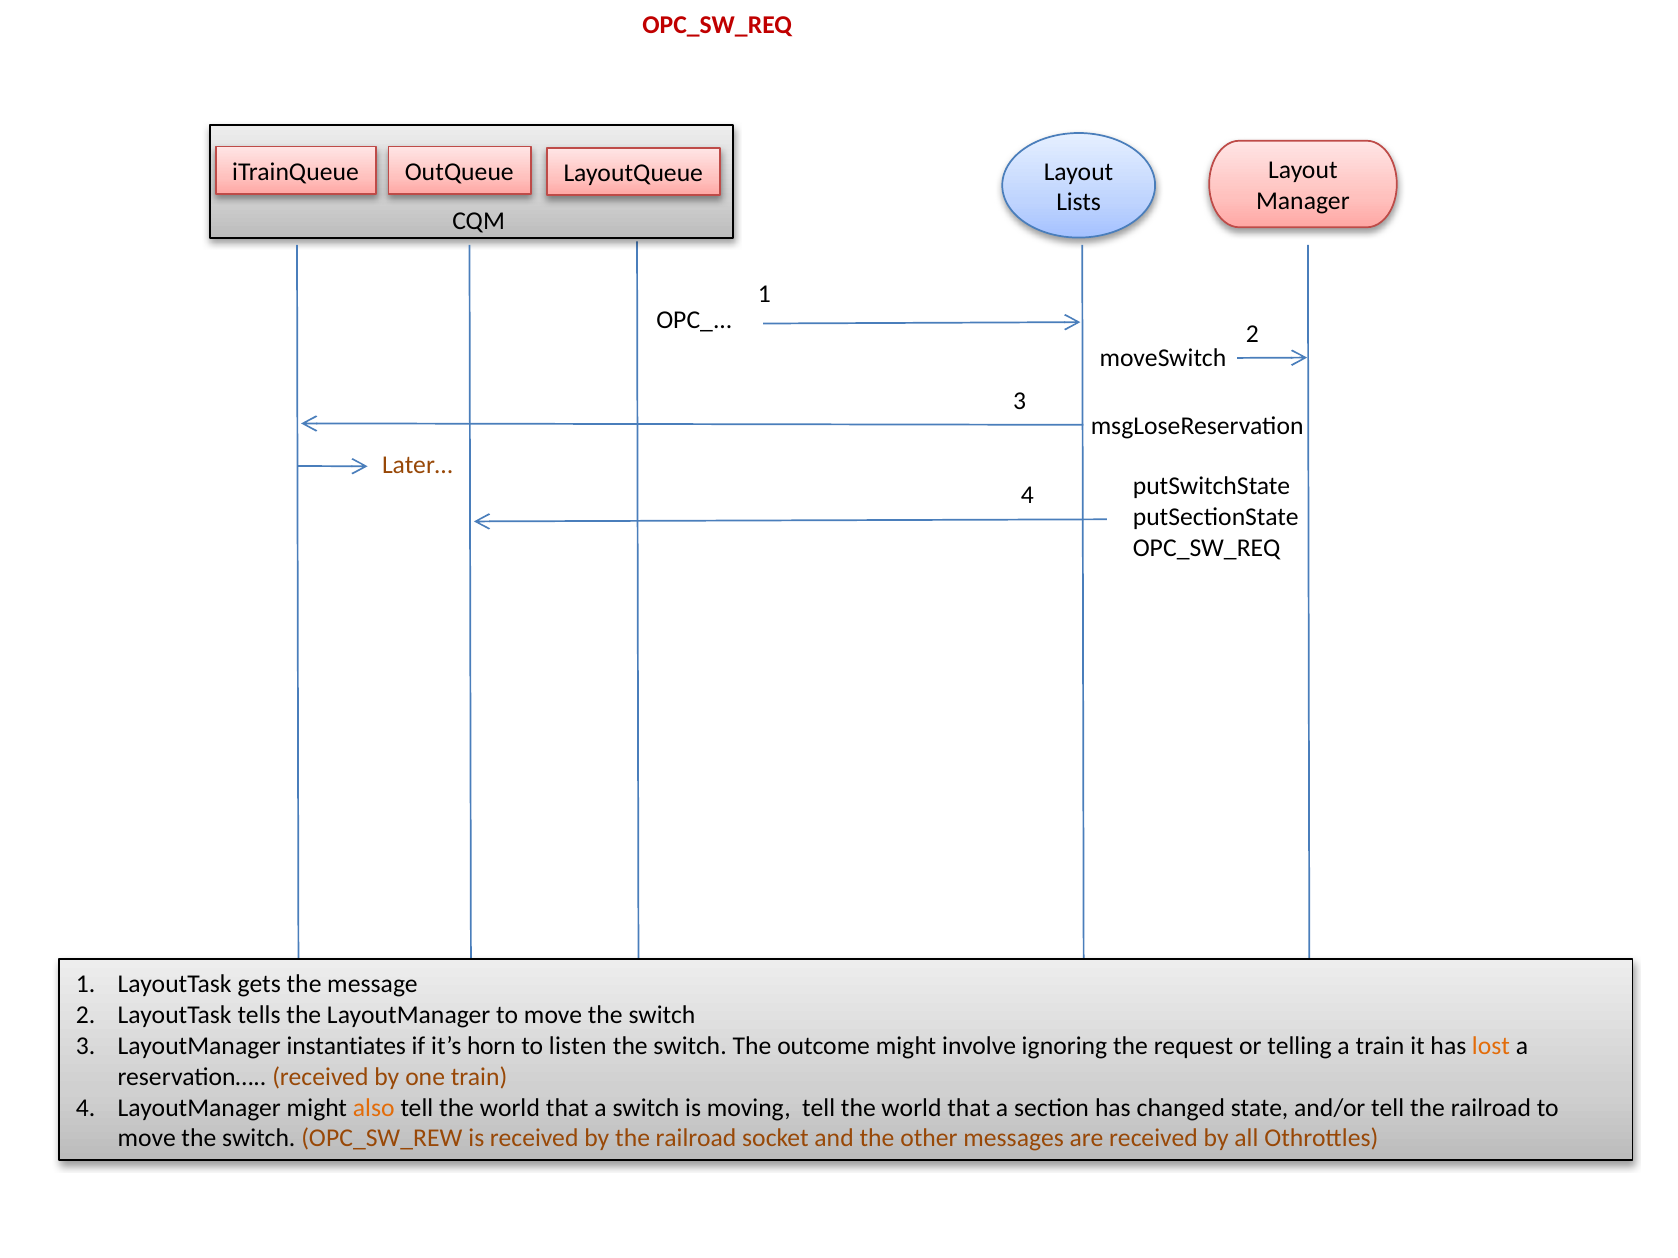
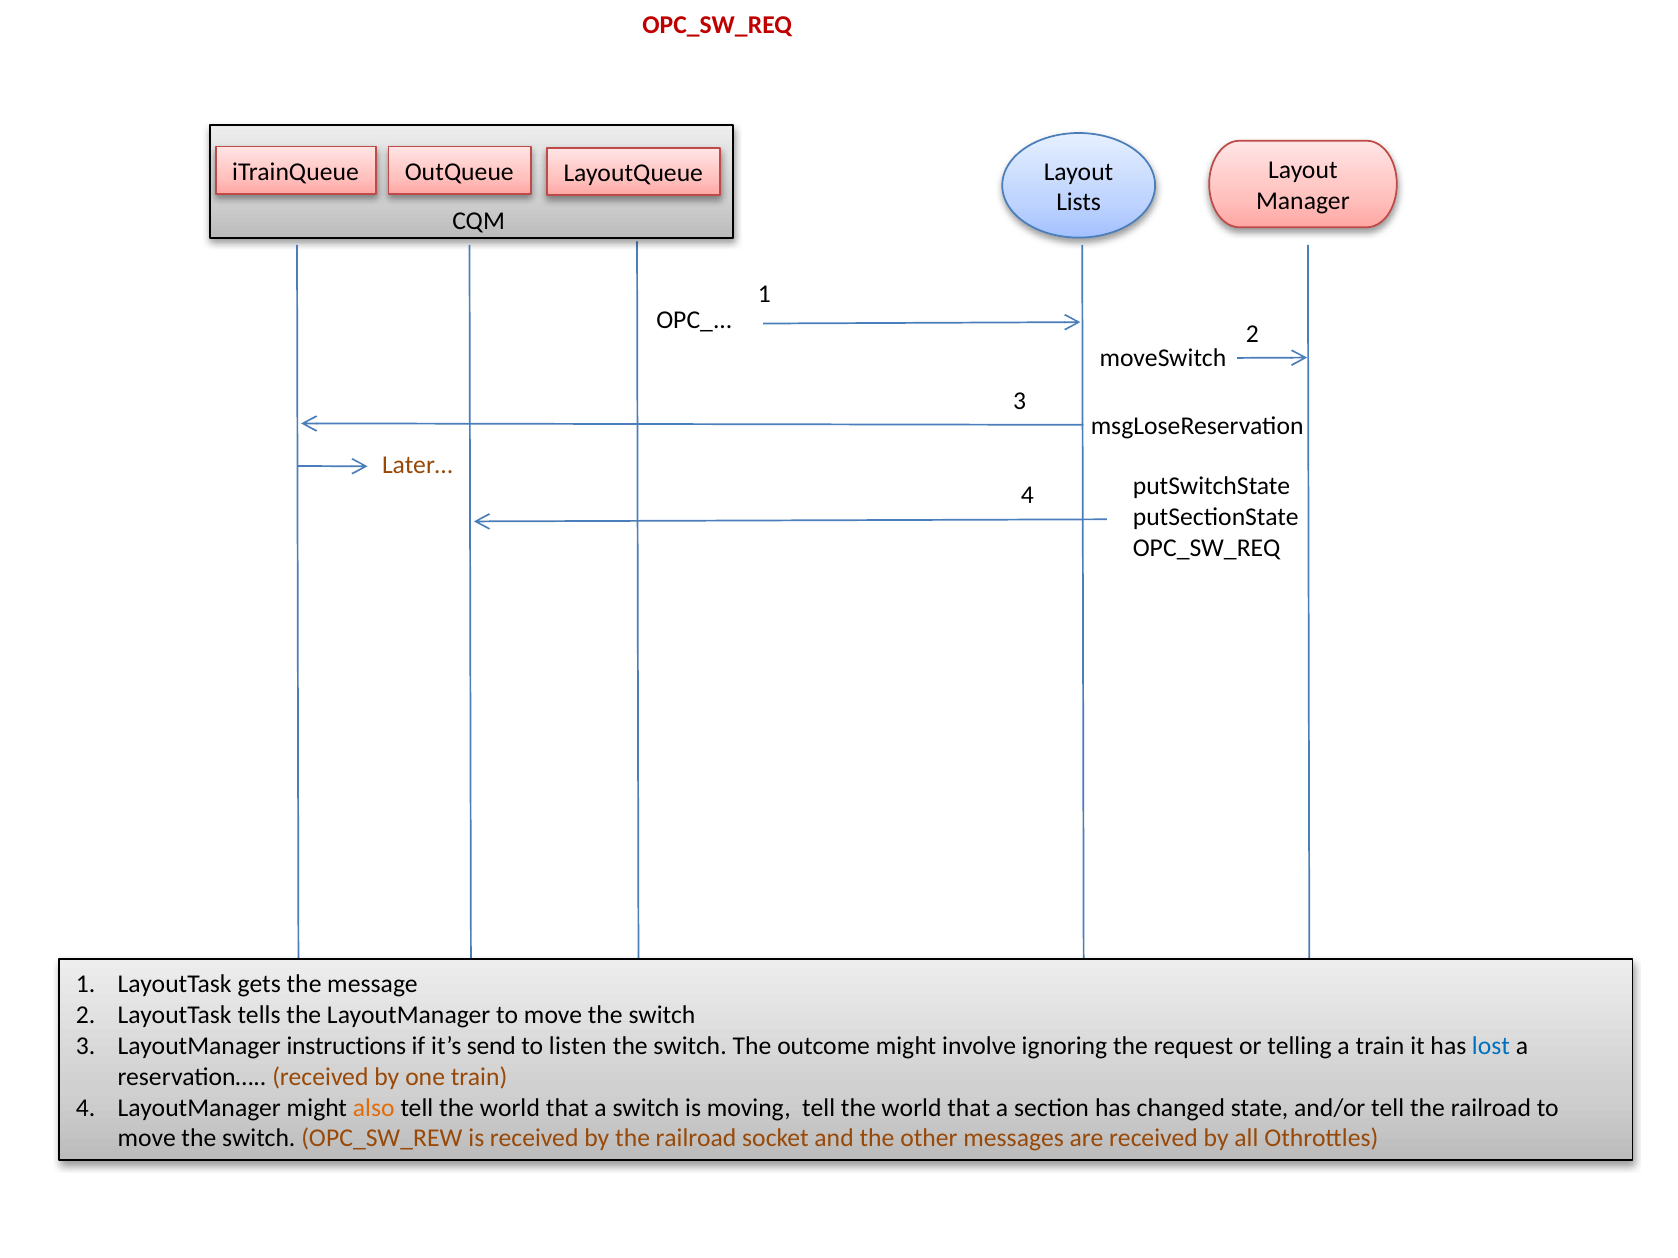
instantiates: instantiates -> instructions
horn: horn -> send
lost colour: orange -> blue
